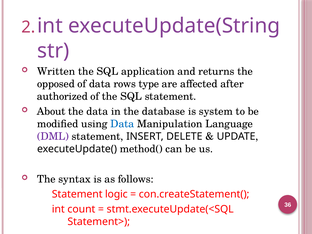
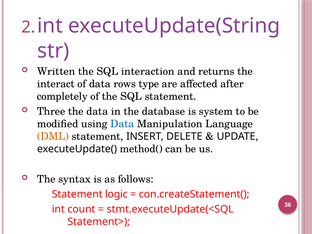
application: application -> interaction
opposed: opposed -> interact
authorized: authorized -> completely
About: About -> Three
DML colour: purple -> orange
